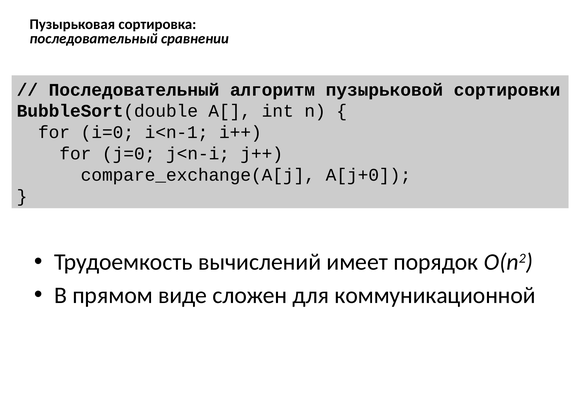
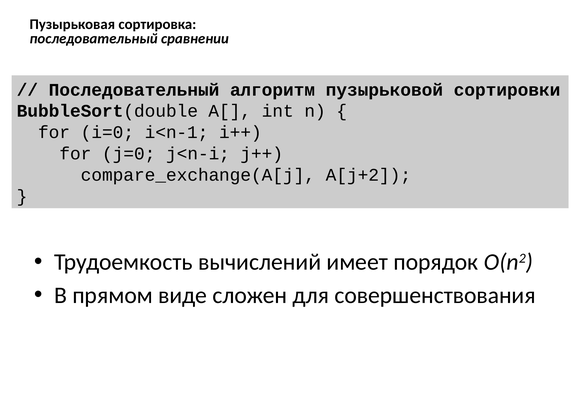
A[j+0: A[j+0 -> A[j+2
коммуникационной: коммуникационной -> совершенствования
